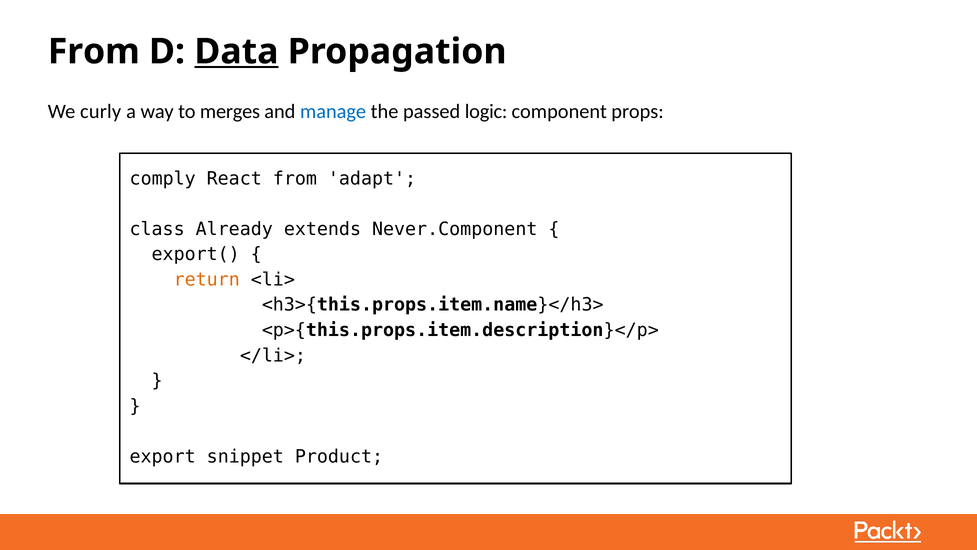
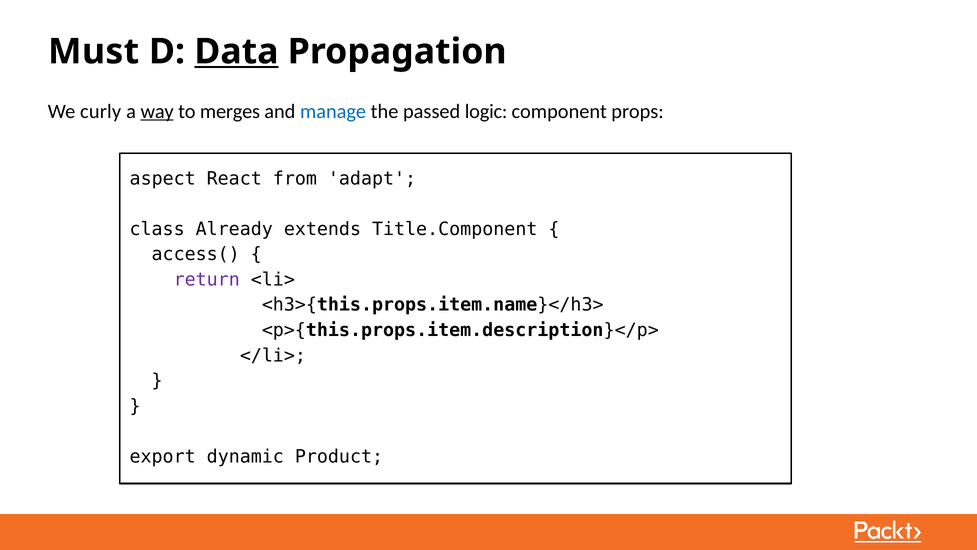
From at (94, 52): From -> Must
way underline: none -> present
comply: comply -> aspect
Never.Component: Never.Component -> Title.Component
export(: export( -> access(
return colour: orange -> purple
snippet: snippet -> dynamic
